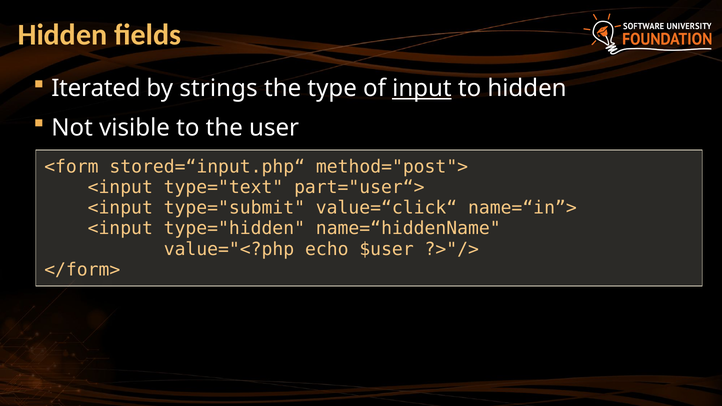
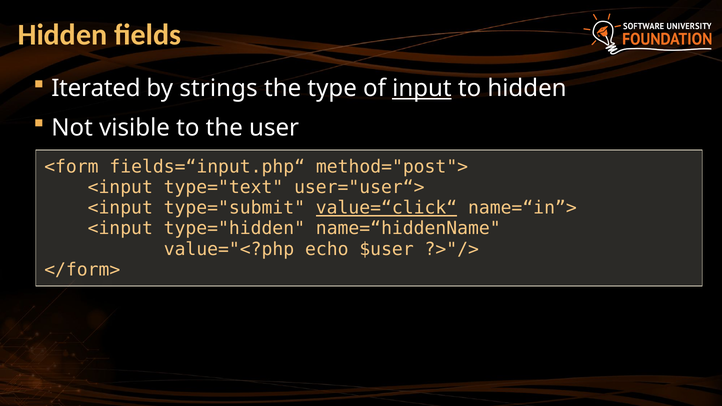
stored=“input.php“: stored=“input.php“ -> fields=“input.php“
part="user“>: part="user“> -> user="user“>
value=“click“ underline: none -> present
